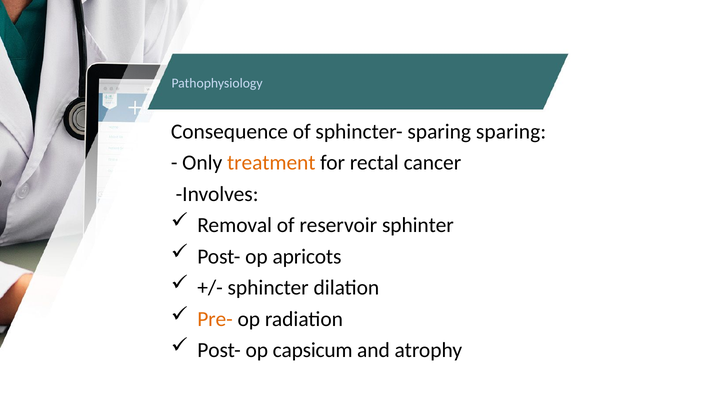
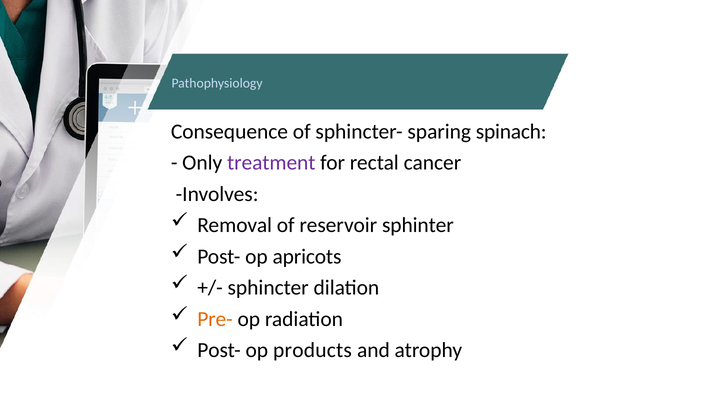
sparing sparing: sparing -> spinach
treatment colour: orange -> purple
capsicum: capsicum -> products
